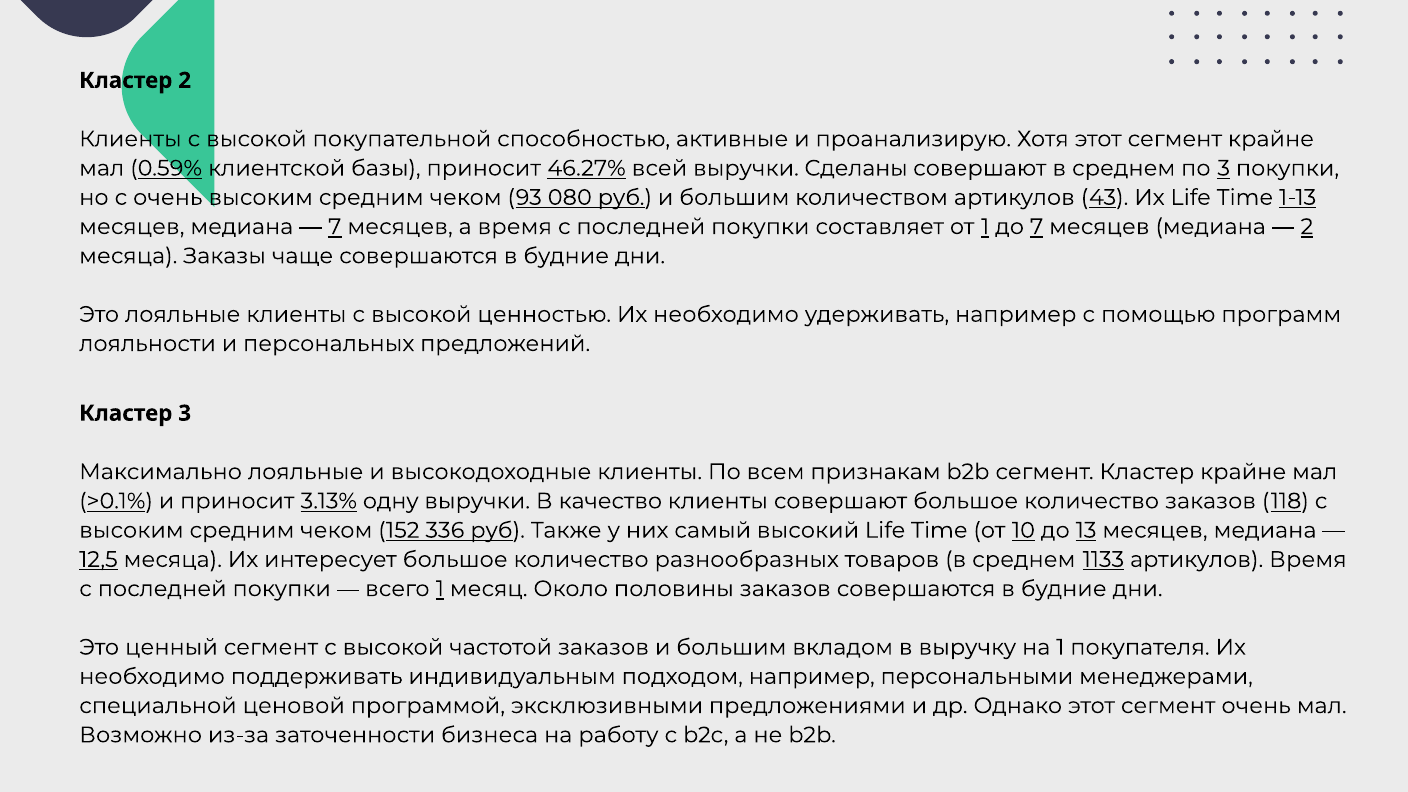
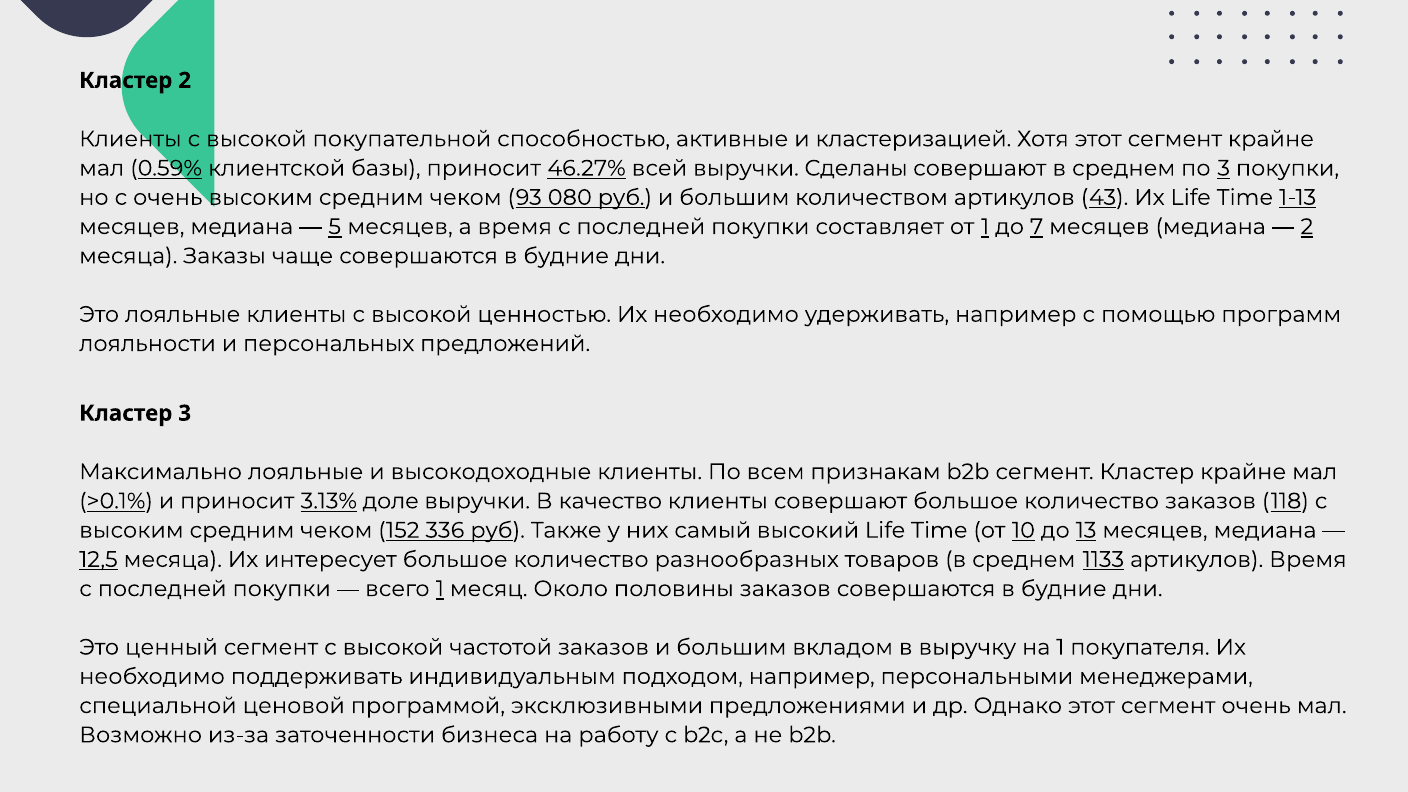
проанализирую: проанализирую -> кластеризацией
7 at (335, 227): 7 -> 5
одну: одну -> доле
